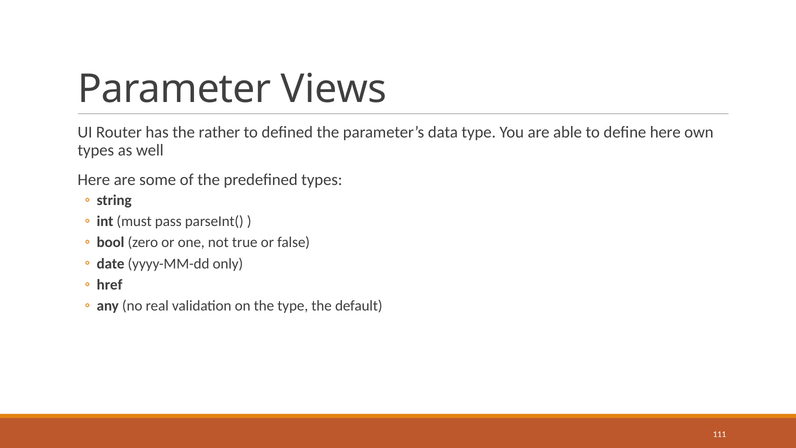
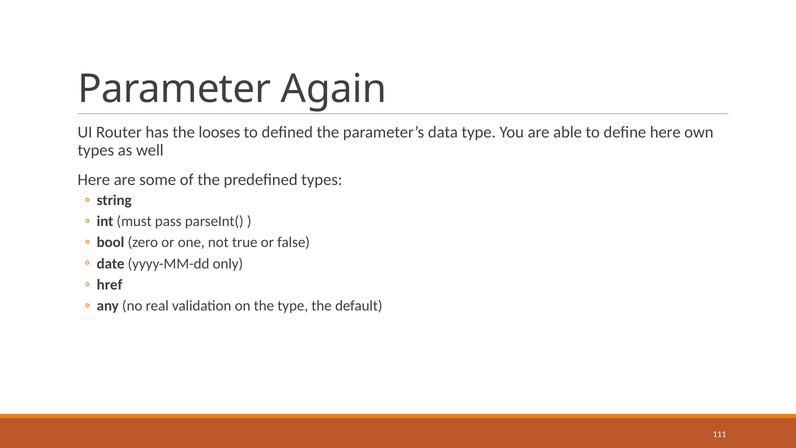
Views: Views -> Again
rather: rather -> looses
